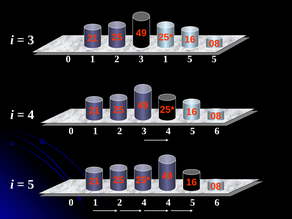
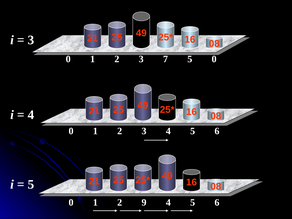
3 1: 1 -> 7
5 at (214, 59): 5 -> 0
2 4: 4 -> 9
